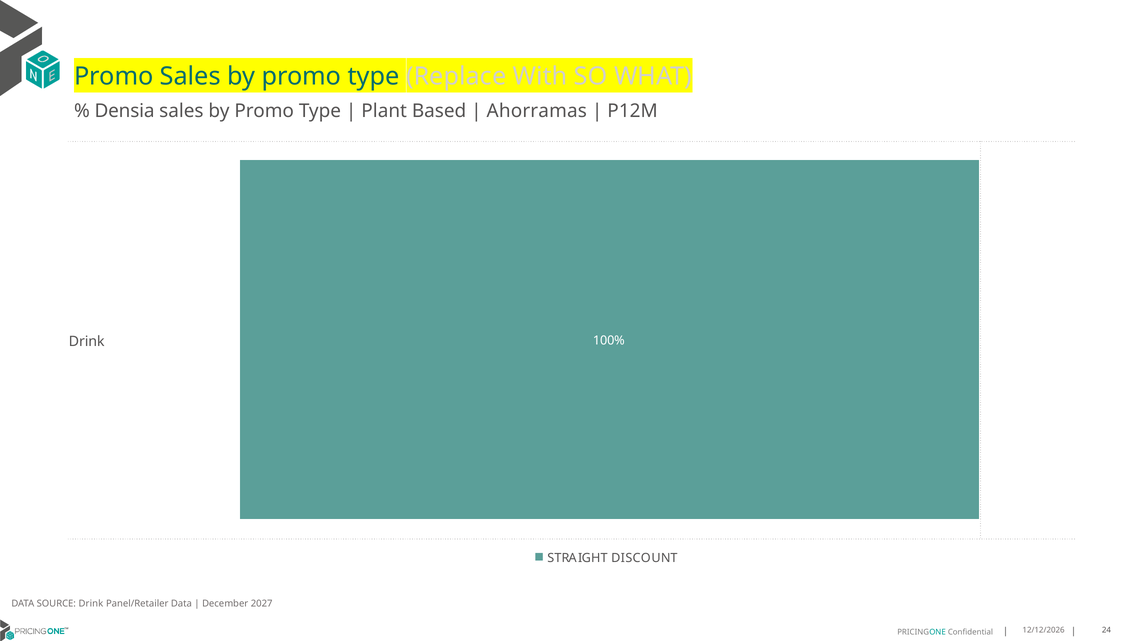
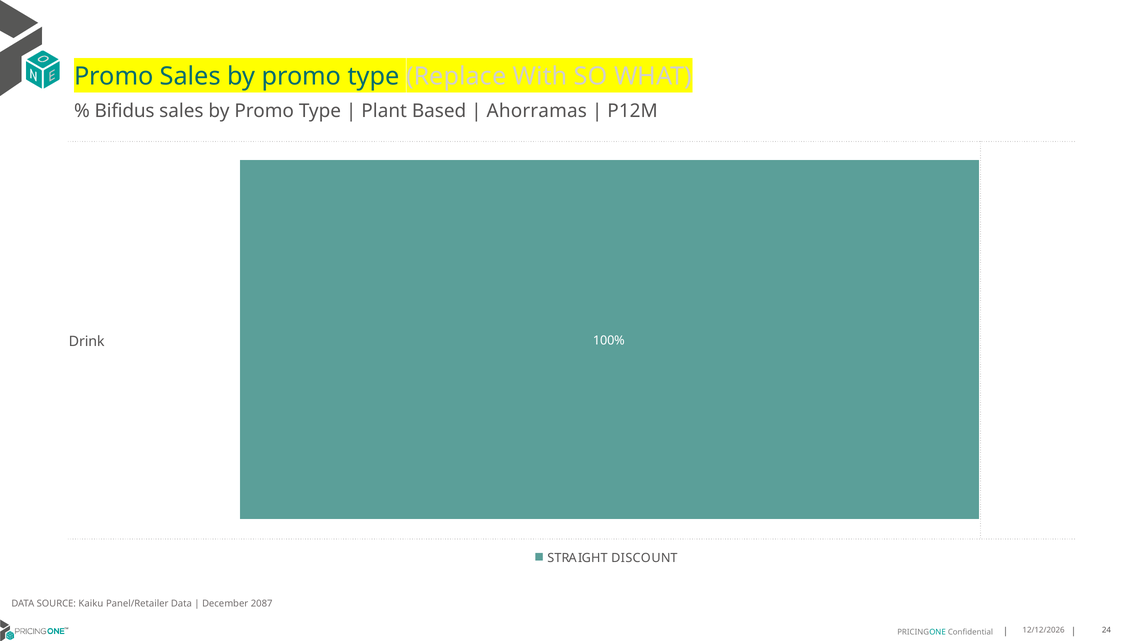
Densia: Densia -> Bifidus
SOURCE Drink: Drink -> Kaiku
2027: 2027 -> 2087
